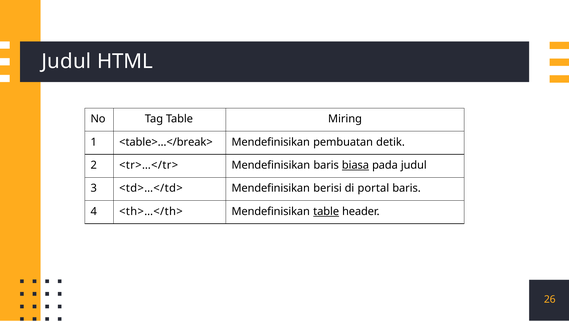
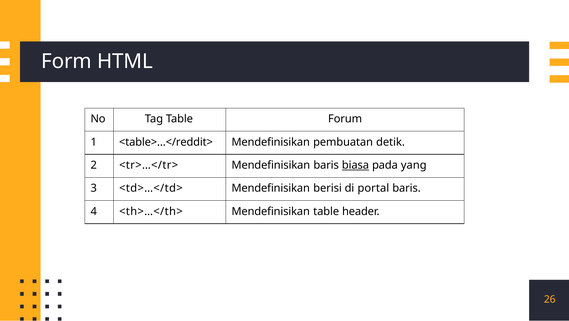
Judul at (66, 61): Judul -> Form
Miring: Miring -> Forum
<table>…</break>: <table>…</break> -> <table>…</reddit>
pada judul: judul -> yang
table at (326, 211) underline: present -> none
